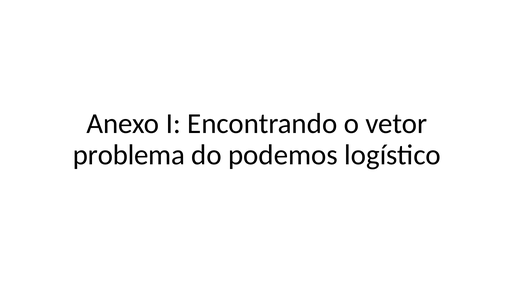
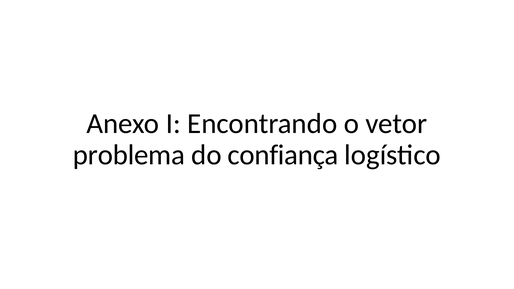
podemos: podemos -> confiança
